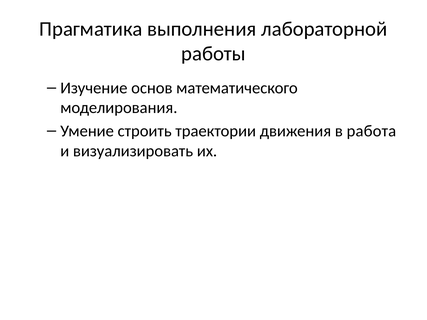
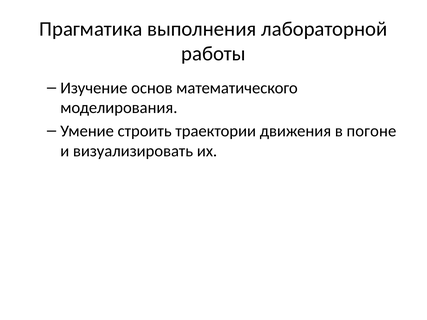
работа: работа -> погоне
